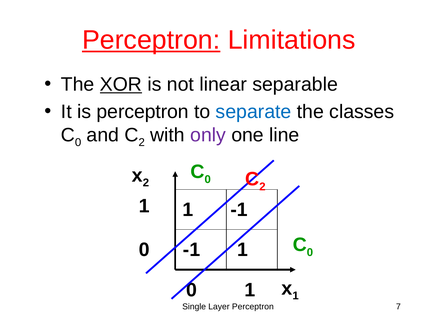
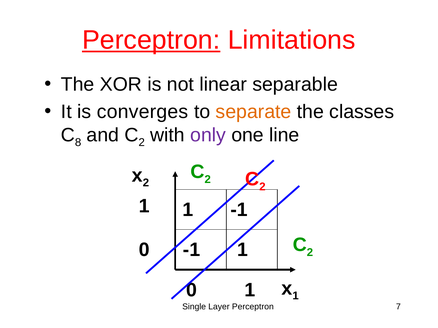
XOR underline: present -> none
is perceptron: perceptron -> converges
separate colour: blue -> orange
0 at (78, 143): 0 -> 8
0 at (208, 180): 0 -> 2
0 at (310, 253): 0 -> 2
